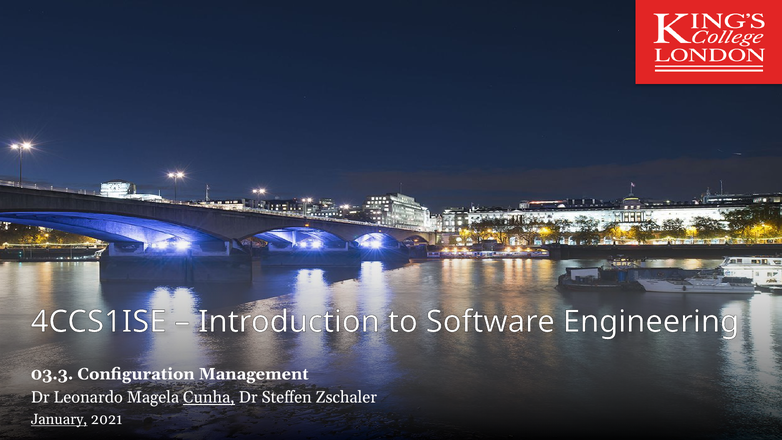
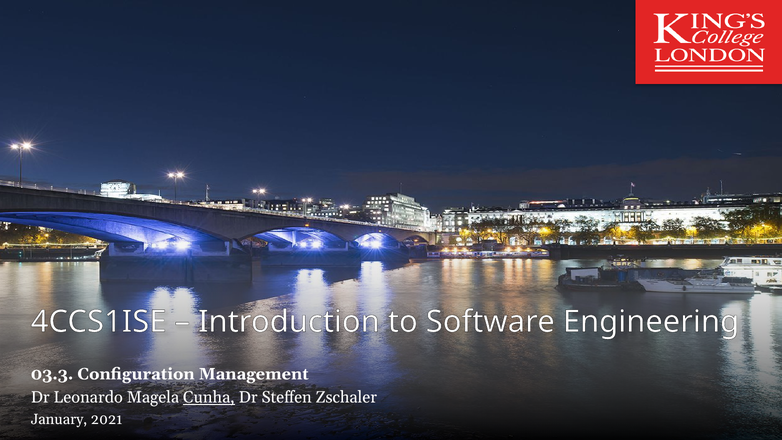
January underline: present -> none
